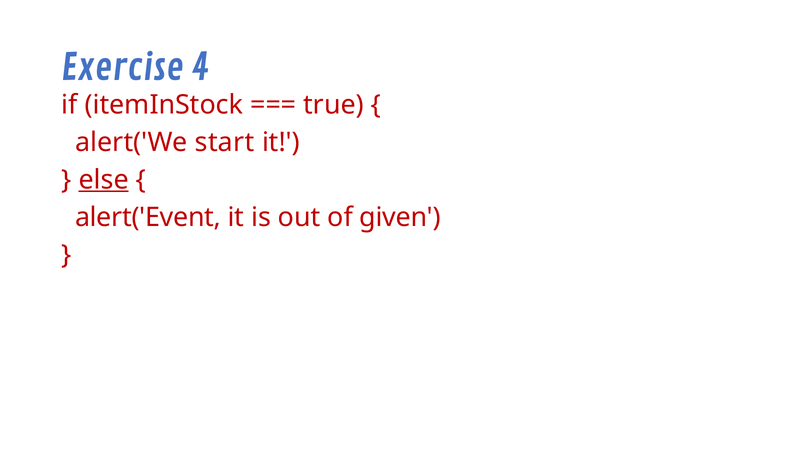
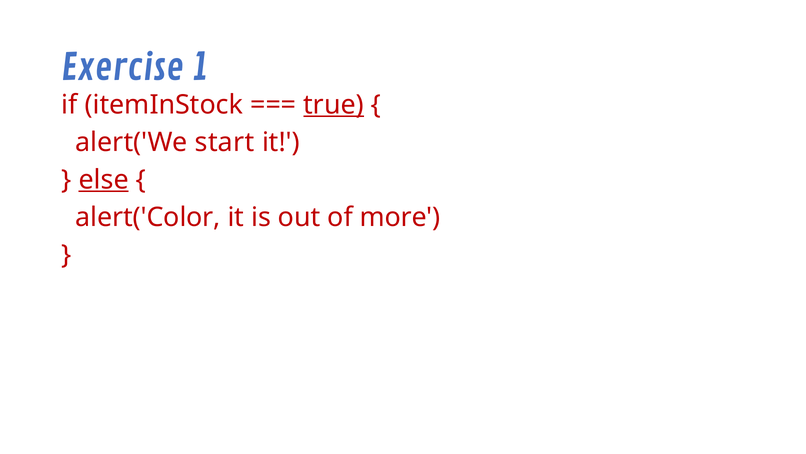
4: 4 -> 1
true underline: none -> present
alert('Event: alert('Event -> alert('Color
given: given -> more
